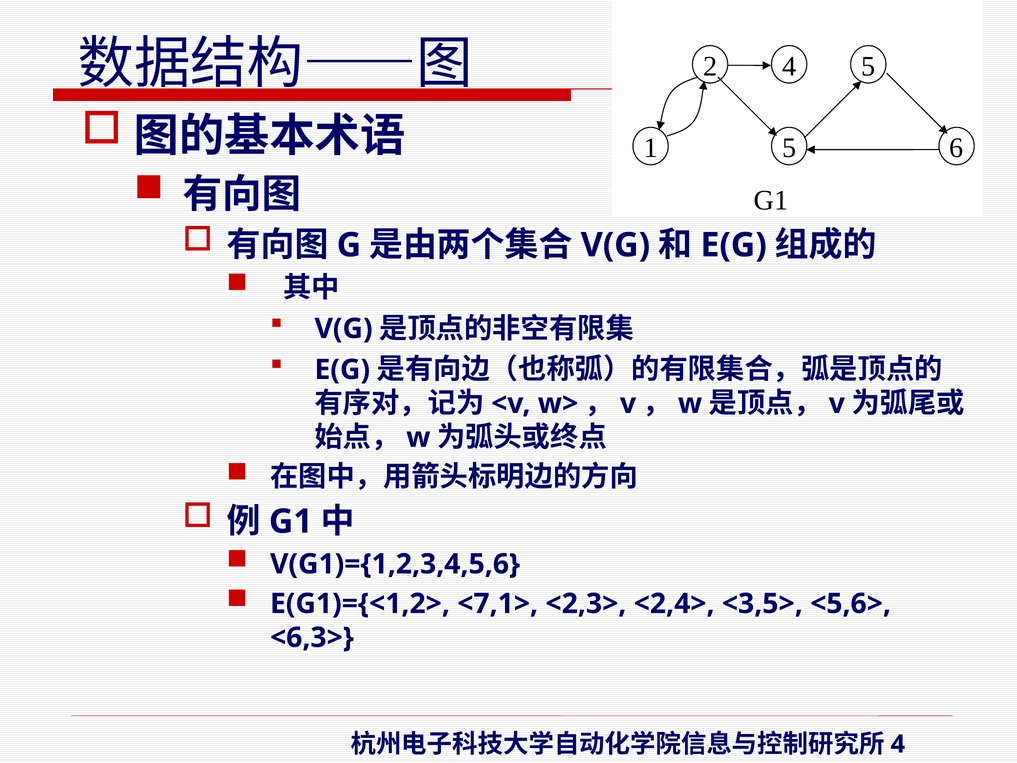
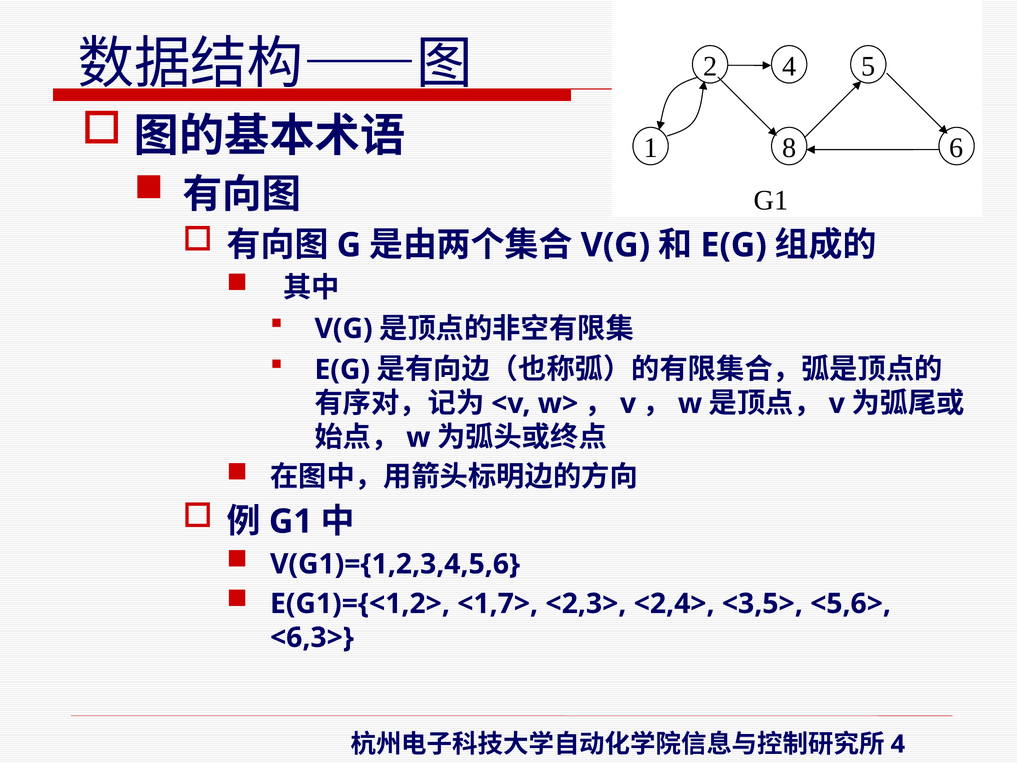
1 5: 5 -> 8
<7,1>: <7,1> -> <1,7>
